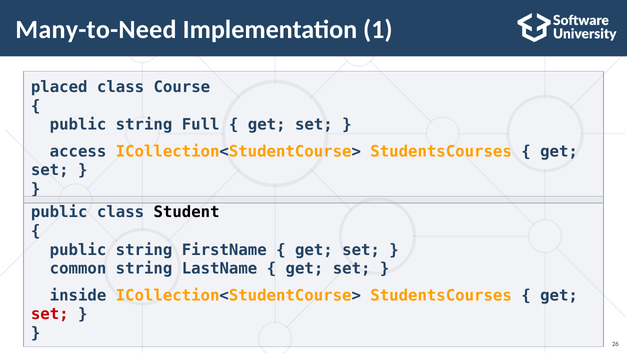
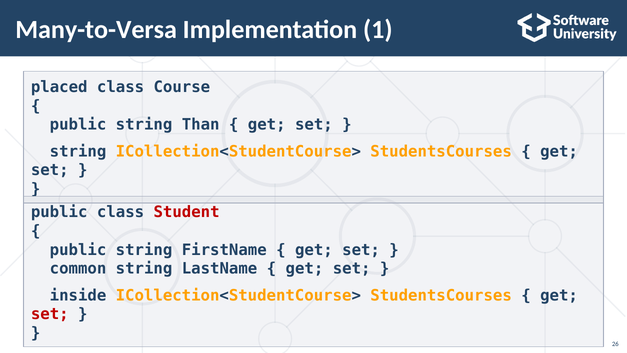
Many-to-Need: Many-to-Need -> Many-to-Versa
Full: Full -> Than
access at (78, 151): access -> string
Student colour: black -> red
